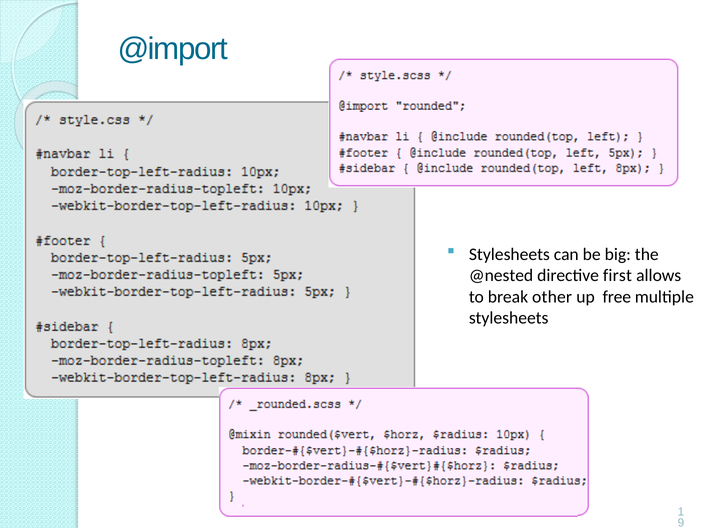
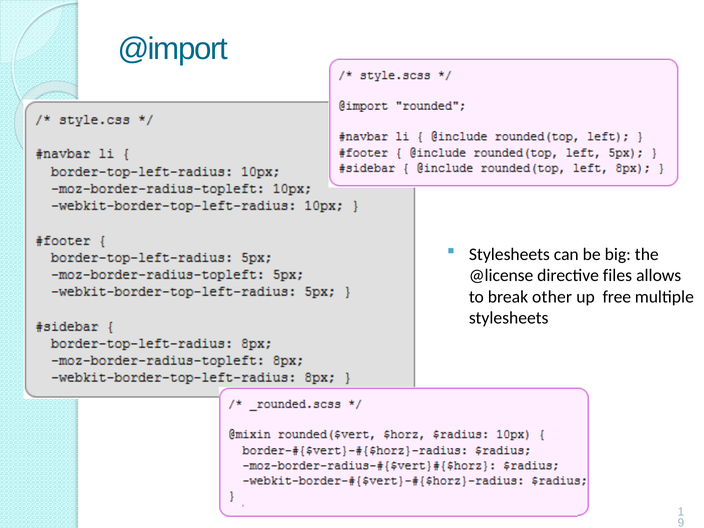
@nested: @nested -> @license
first: first -> files
